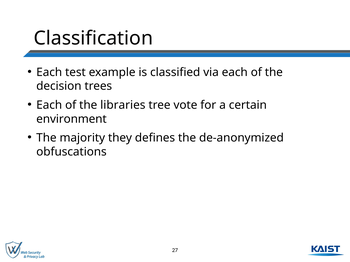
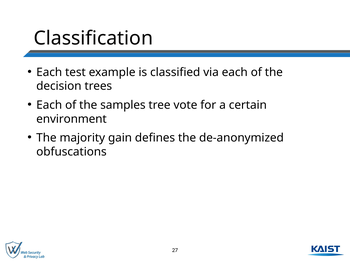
libraries: libraries -> samples
they: they -> gain
